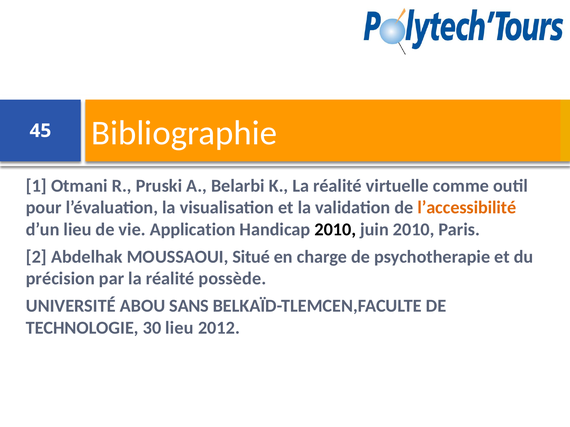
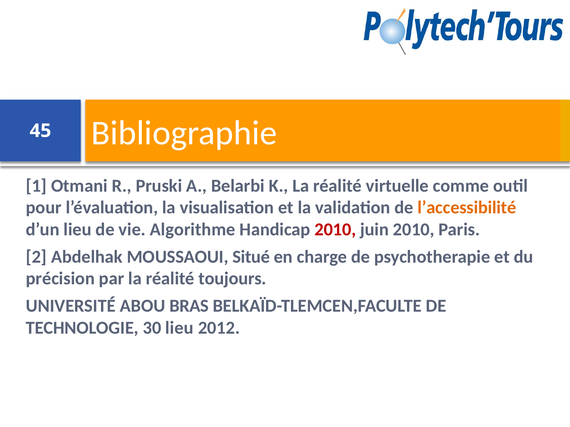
Application: Application -> Algorithme
2010 at (335, 230) colour: black -> red
possède: possède -> toujours
SANS: SANS -> BRAS
